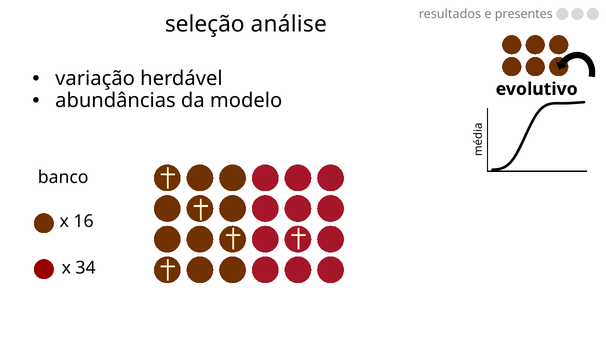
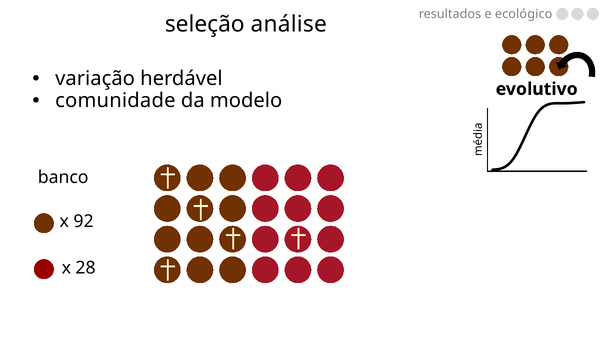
presentes: presentes -> ecológico
abundâncias: abundâncias -> comunidade
16: 16 -> 92
34: 34 -> 28
